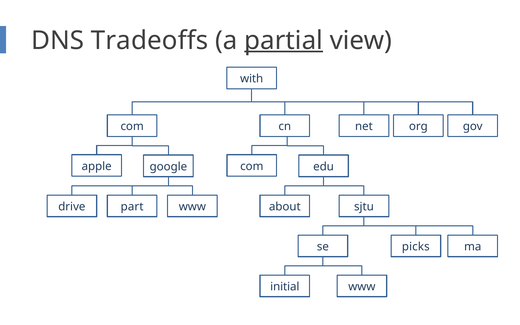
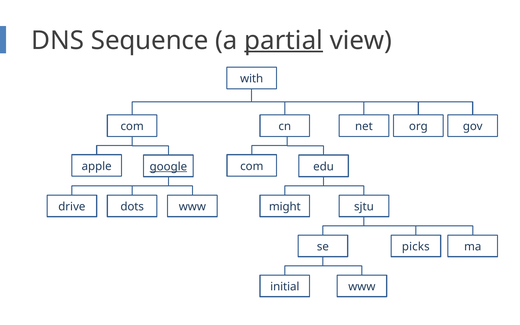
Tradeoffs: Tradeoffs -> Sequence
google underline: none -> present
part: part -> dots
about: about -> might
